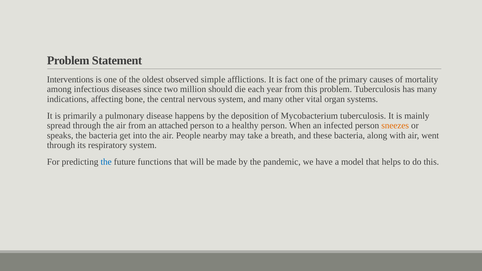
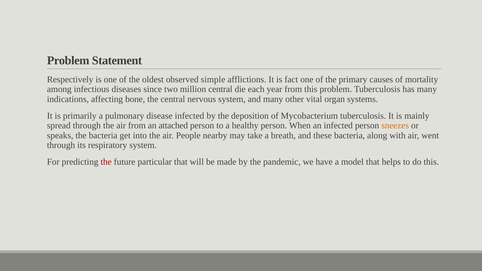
Interventions: Interventions -> Respectively
million should: should -> central
disease happens: happens -> infected
the at (106, 162) colour: blue -> red
functions: functions -> particular
